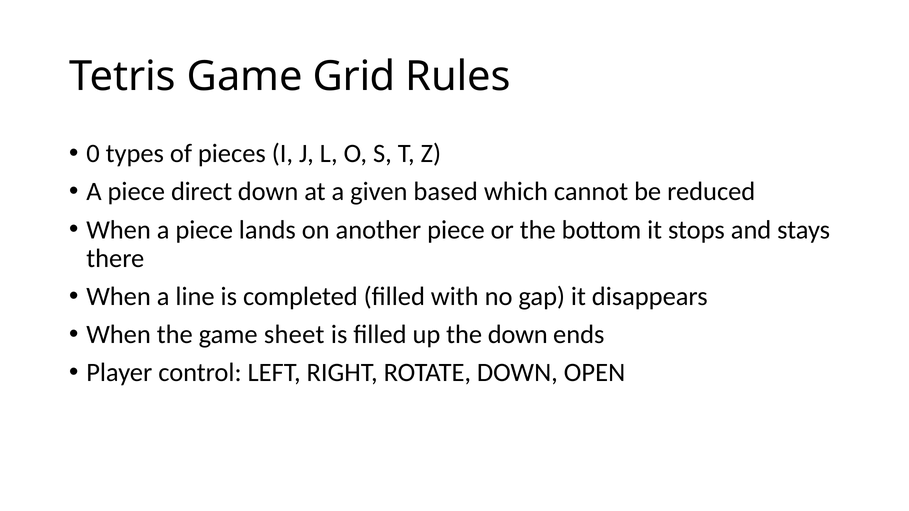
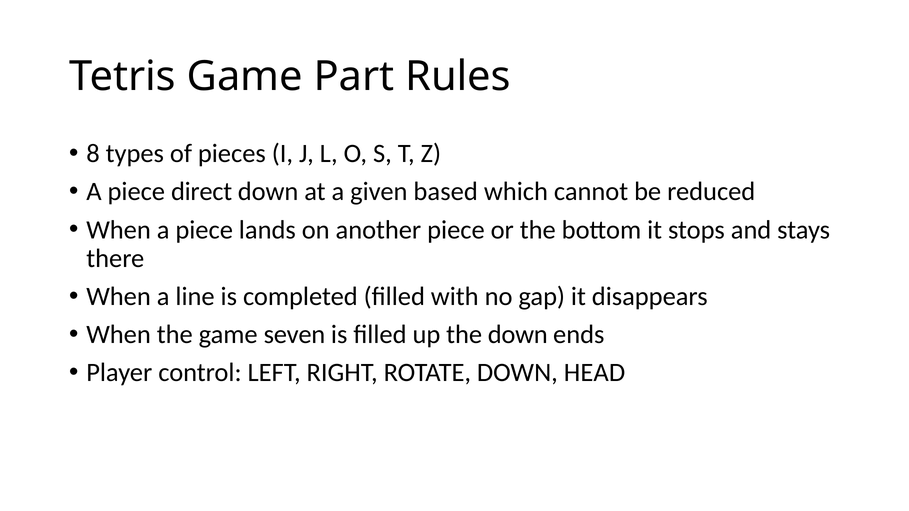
Grid: Grid -> Part
0: 0 -> 8
sheet: sheet -> seven
OPEN: OPEN -> HEAD
